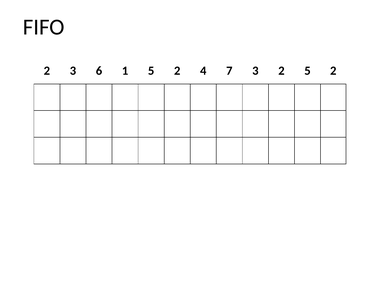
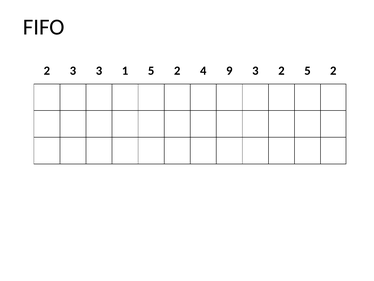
3 6: 6 -> 3
7: 7 -> 9
